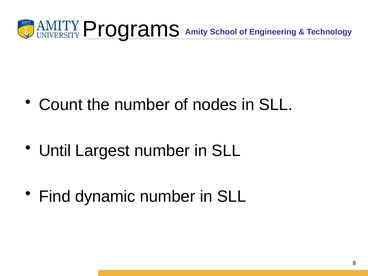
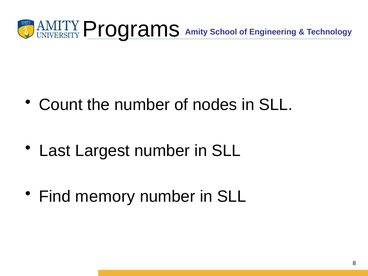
Until: Until -> Last
dynamic: dynamic -> memory
